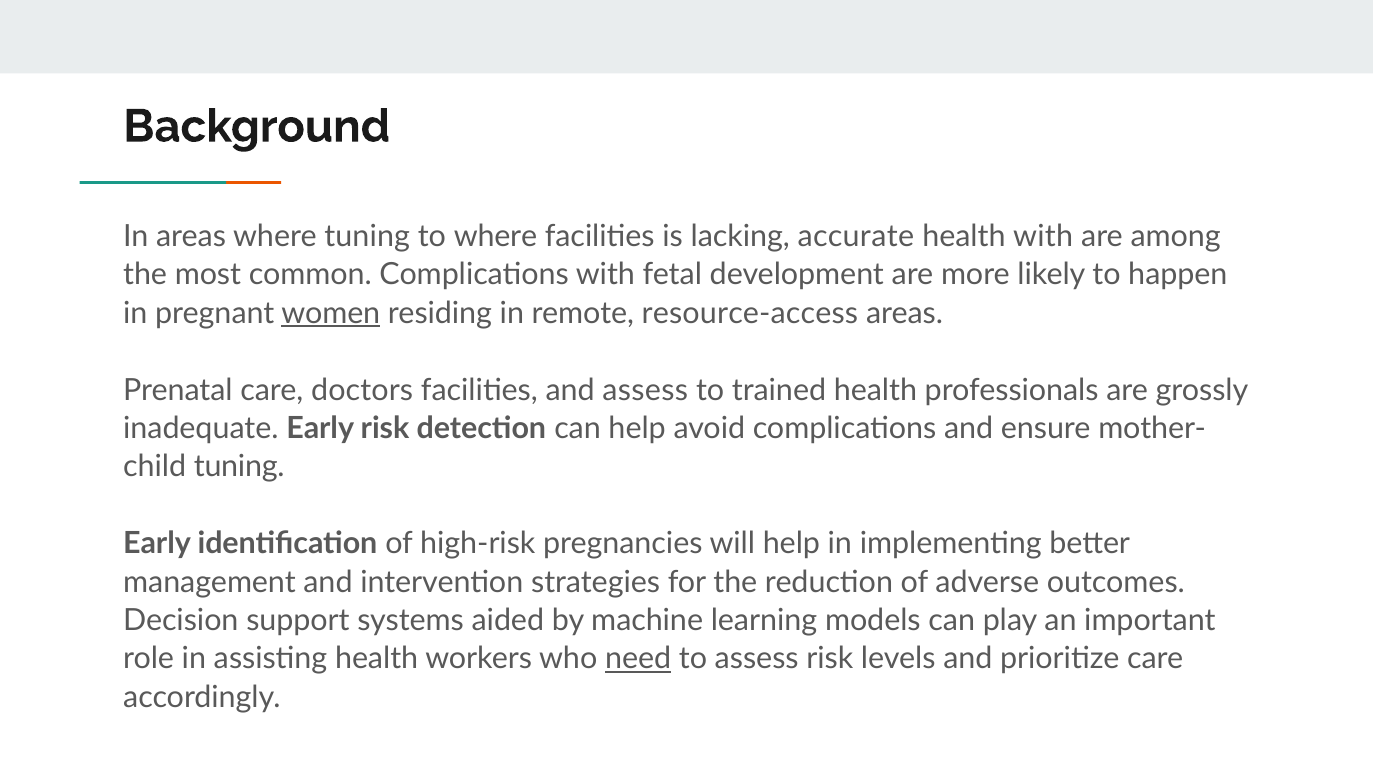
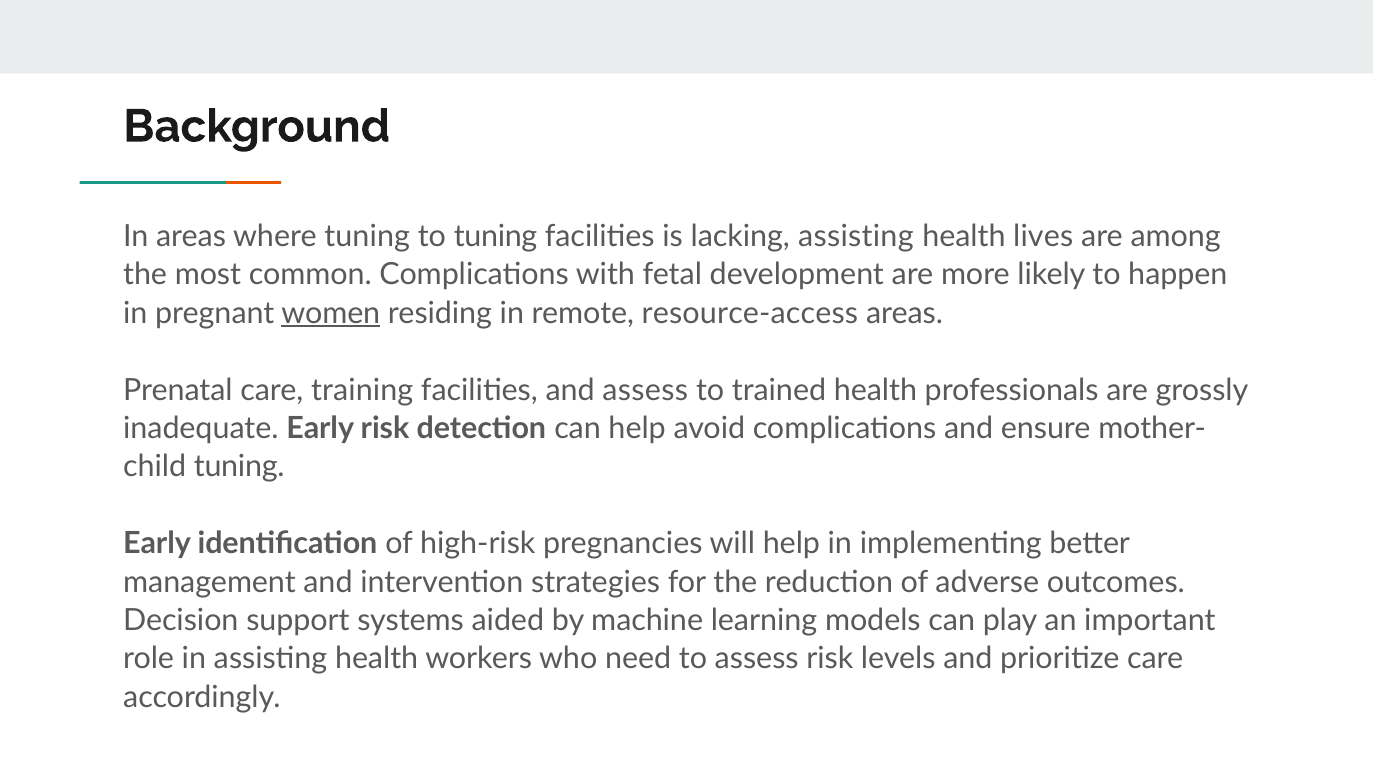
to where: where -> tuning
lacking accurate: accurate -> assisting
health with: with -> lives
doctors: doctors -> training
need underline: present -> none
